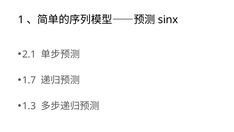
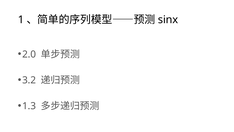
2.1: 2.1 -> 2.0
1.7: 1.7 -> 3.2
